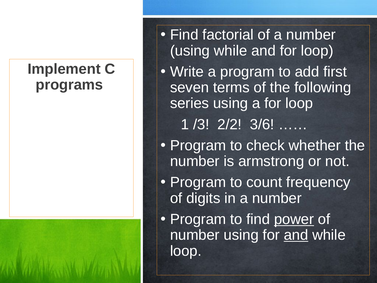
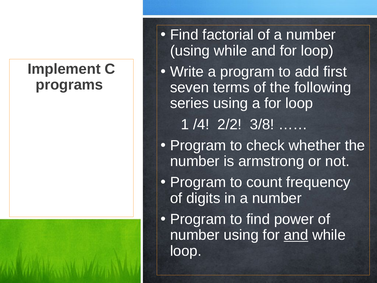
/3: /3 -> /4
3/6: 3/6 -> 3/8
power underline: present -> none
